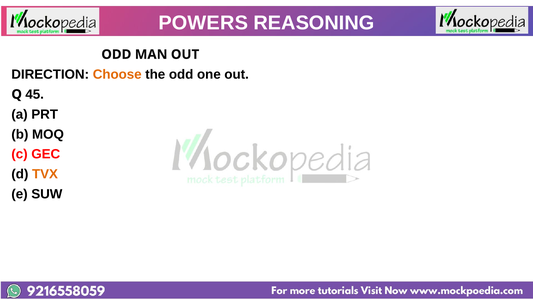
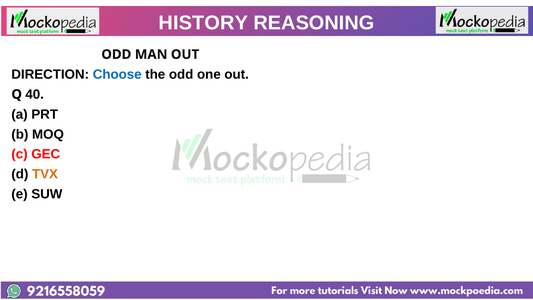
POWERS: POWERS -> HISTORY
Choose colour: orange -> blue
45: 45 -> 40
